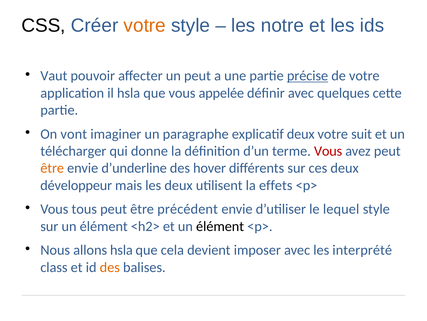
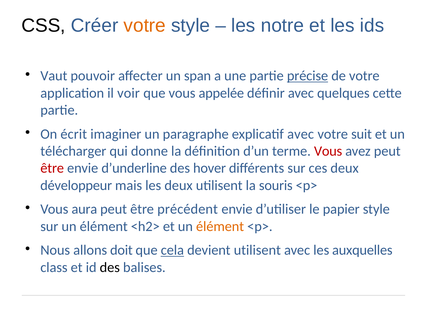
un peut: peut -> span
il hsla: hsla -> voir
vont: vont -> écrit
explicatif deux: deux -> avec
être at (52, 168) colour: orange -> red
effets: effets -> souris
tous: tous -> aura
lequel: lequel -> papier
élément at (220, 226) colour: black -> orange
allons hsla: hsla -> doit
cela underline: none -> present
devient imposer: imposer -> utilisent
interprété: interprété -> auxquelles
des at (110, 267) colour: orange -> black
